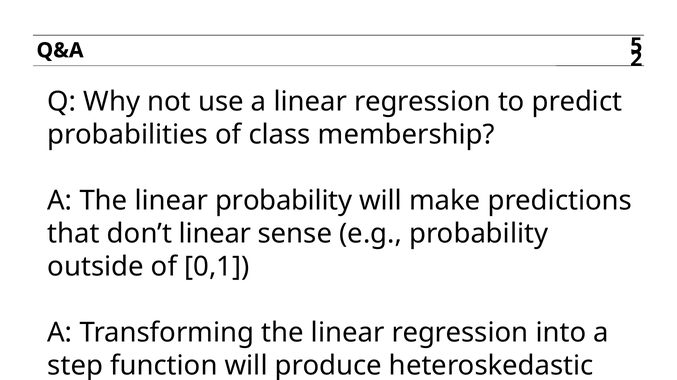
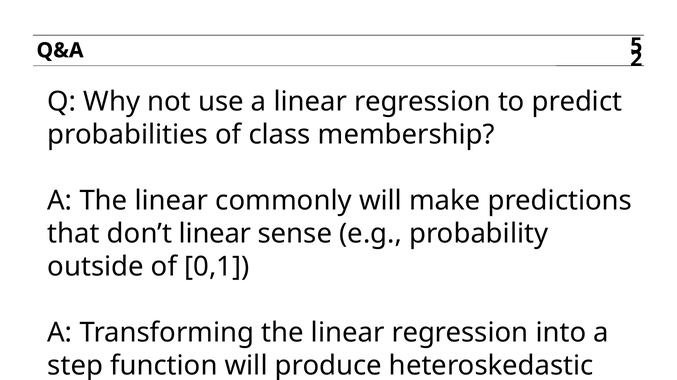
linear probability: probability -> commonly
